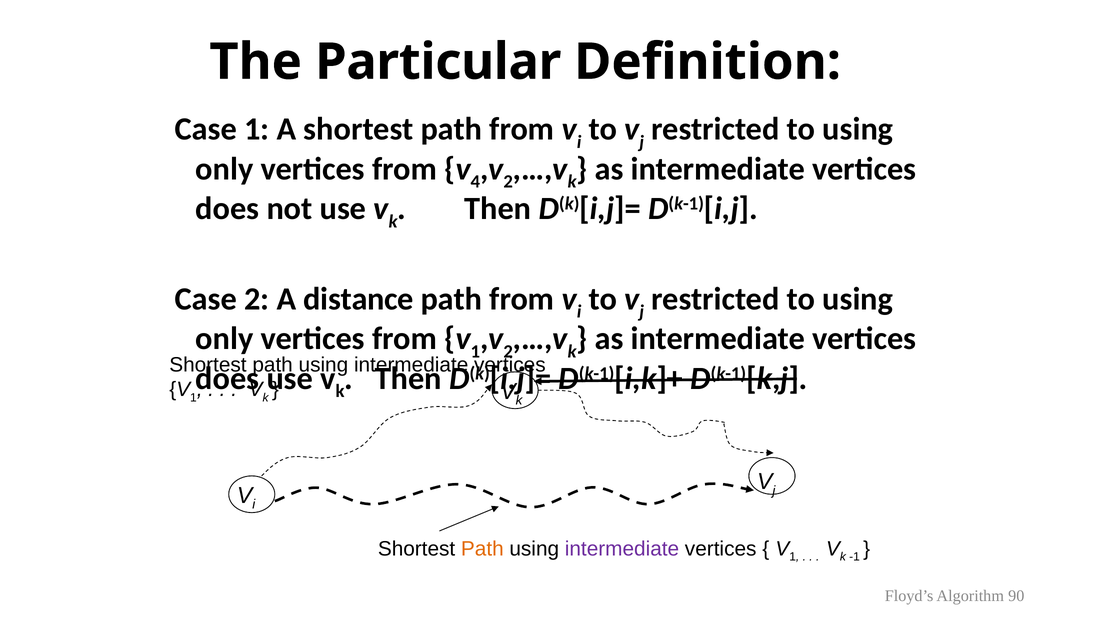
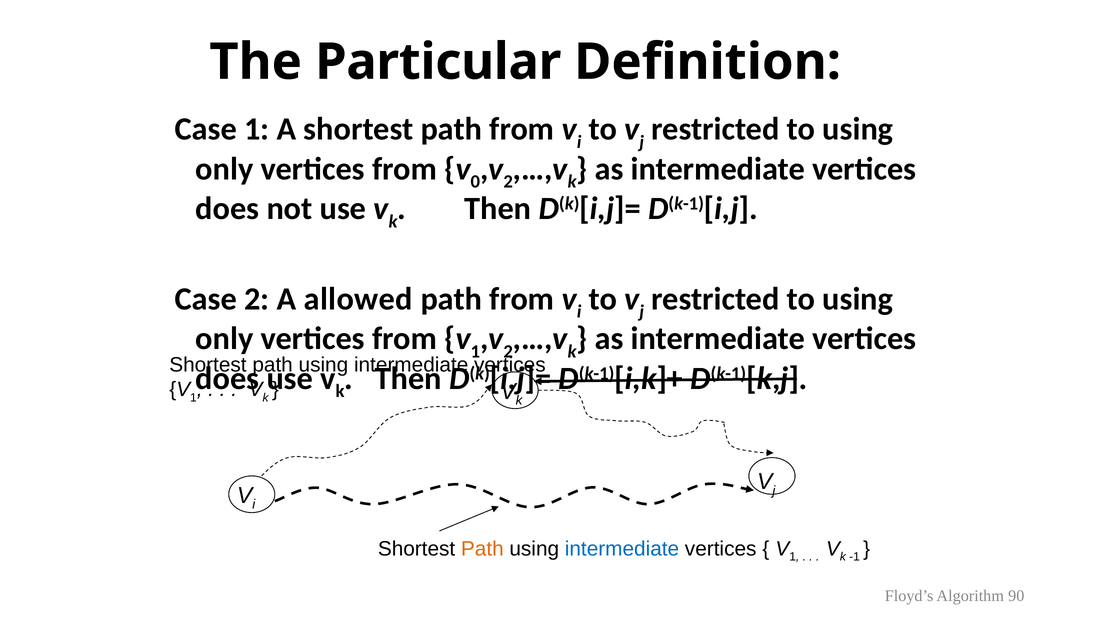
4: 4 -> 0
distance: distance -> allowed
intermediate at (622, 549) colour: purple -> blue
